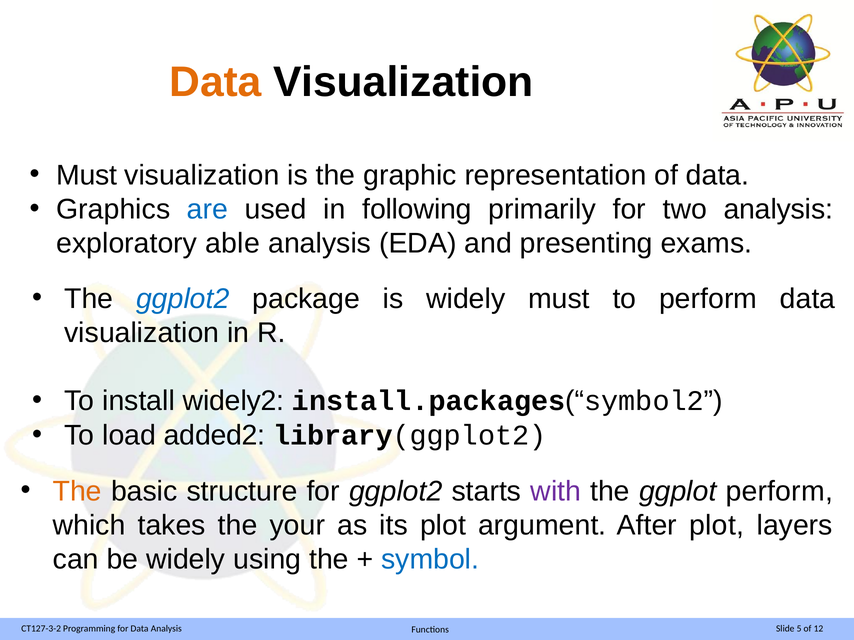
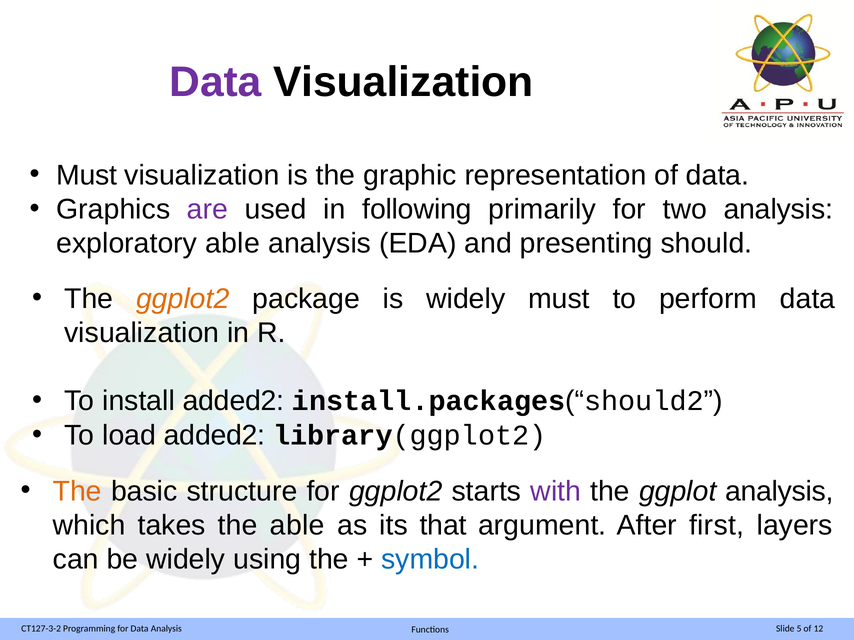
Data at (215, 82) colour: orange -> purple
are colour: blue -> purple
exams: exams -> should
ggplot2 at (183, 299) colour: blue -> orange
install widely2: widely2 -> added2
symbol2: symbol2 -> should2
ggplot perform: perform -> analysis
the your: your -> able
its plot: plot -> that
After plot: plot -> first
